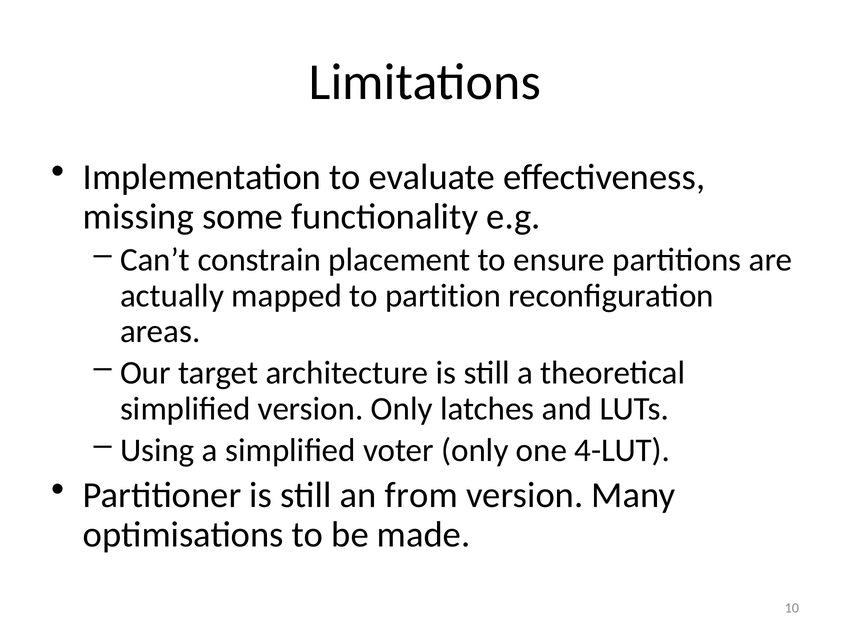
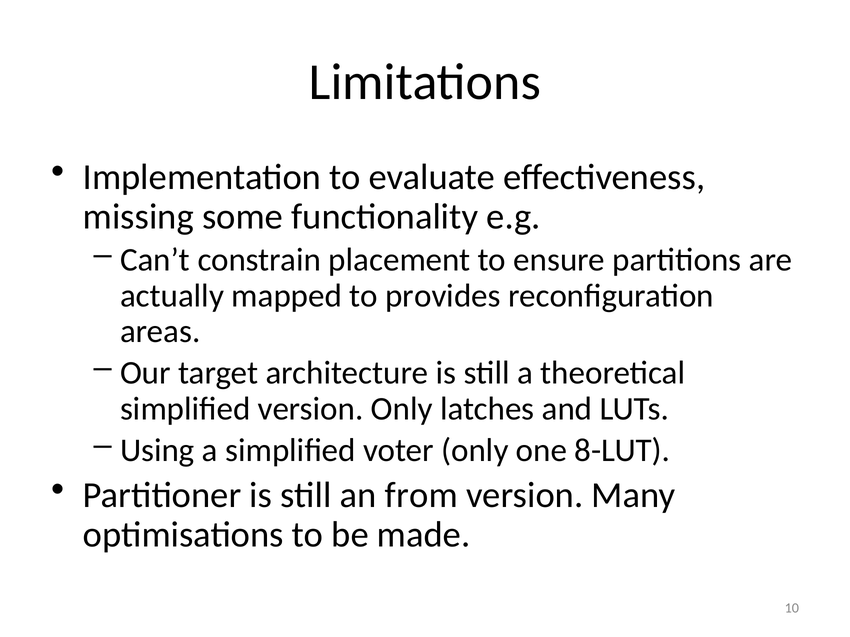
partition: partition -> provides
4-LUT: 4-LUT -> 8-LUT
